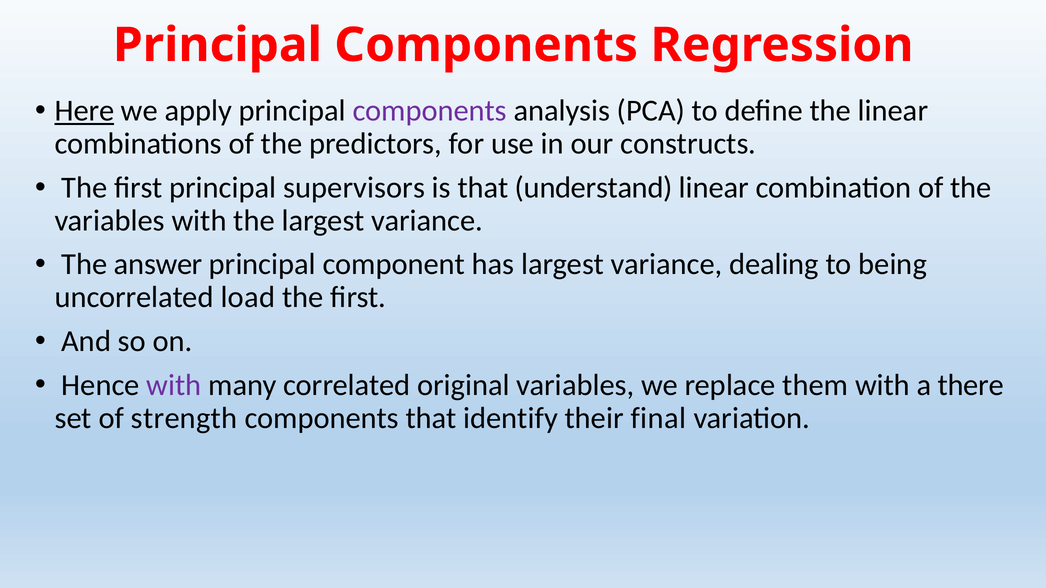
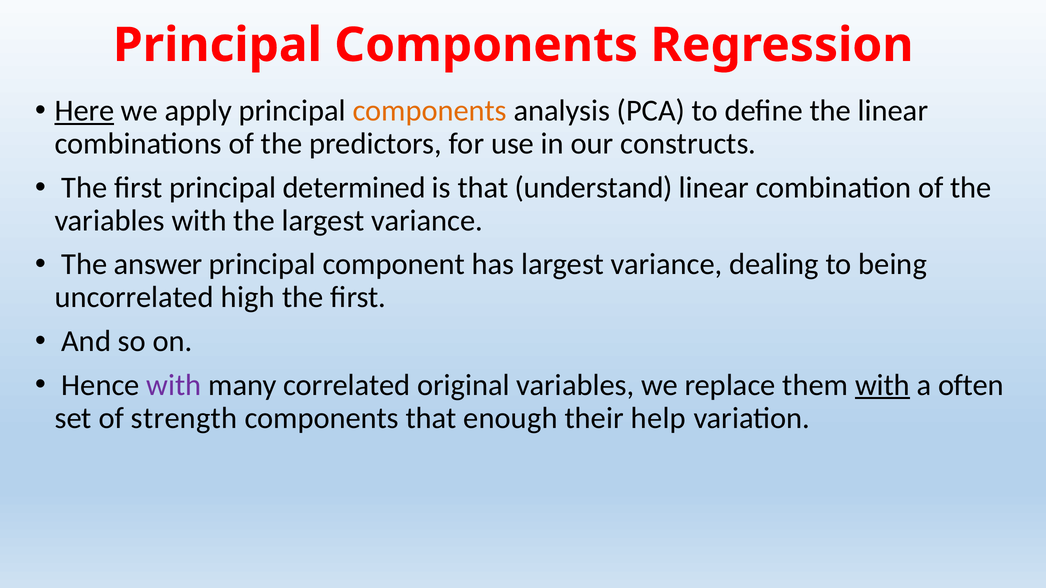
components at (430, 111) colour: purple -> orange
supervisors: supervisors -> determined
load: load -> high
with at (883, 385) underline: none -> present
there: there -> often
identify: identify -> enough
final: final -> help
